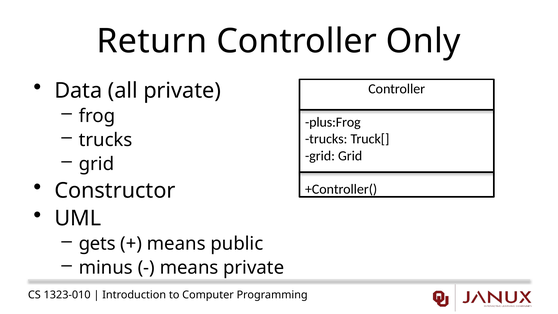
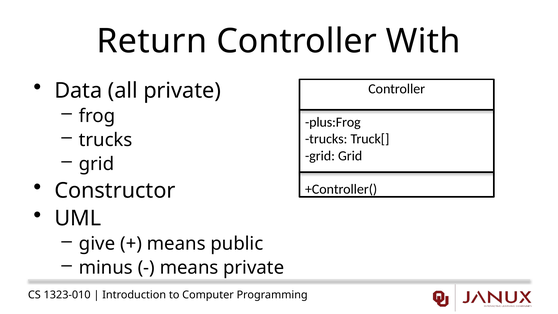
Only: Only -> With
gets: gets -> give
